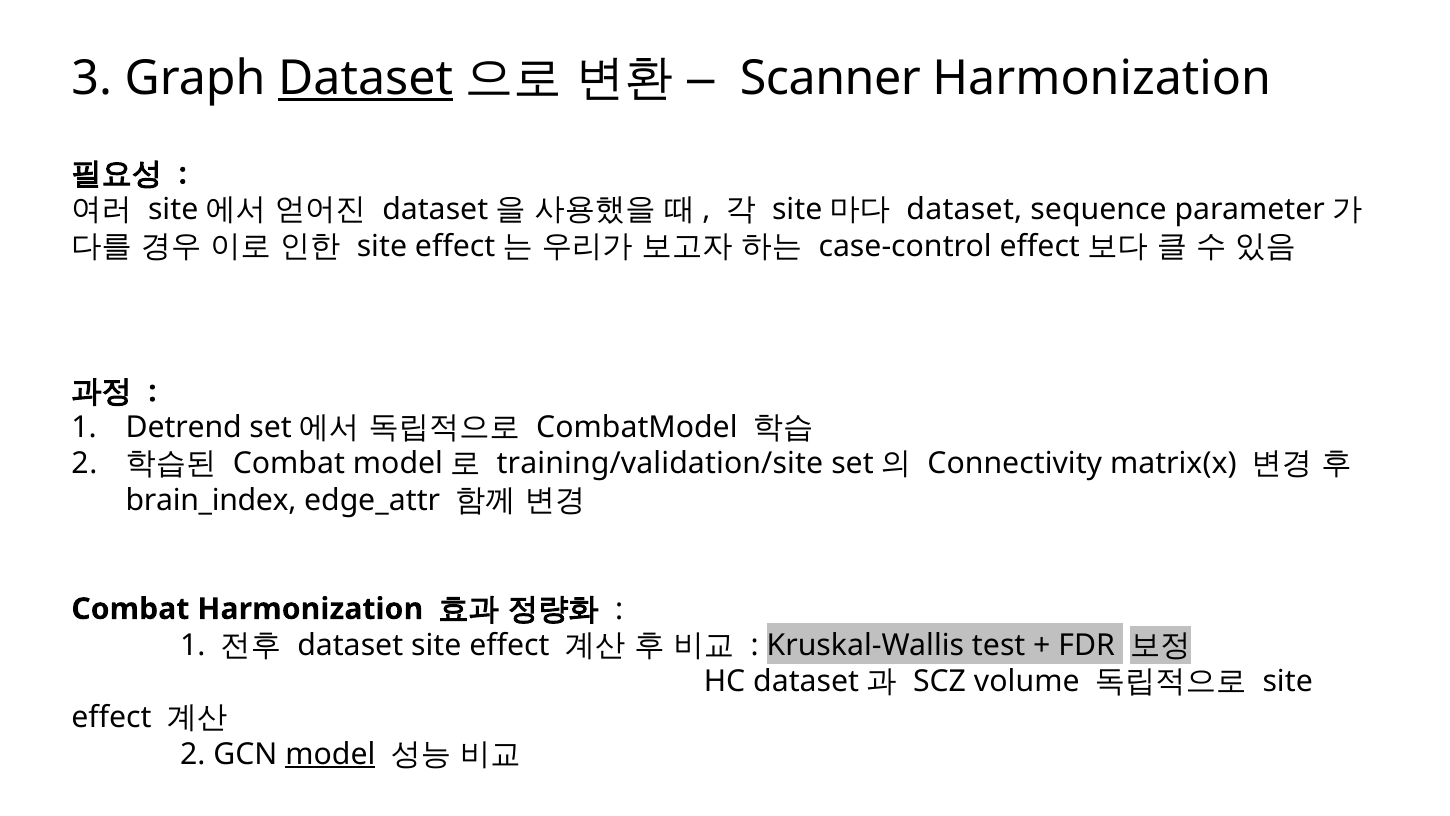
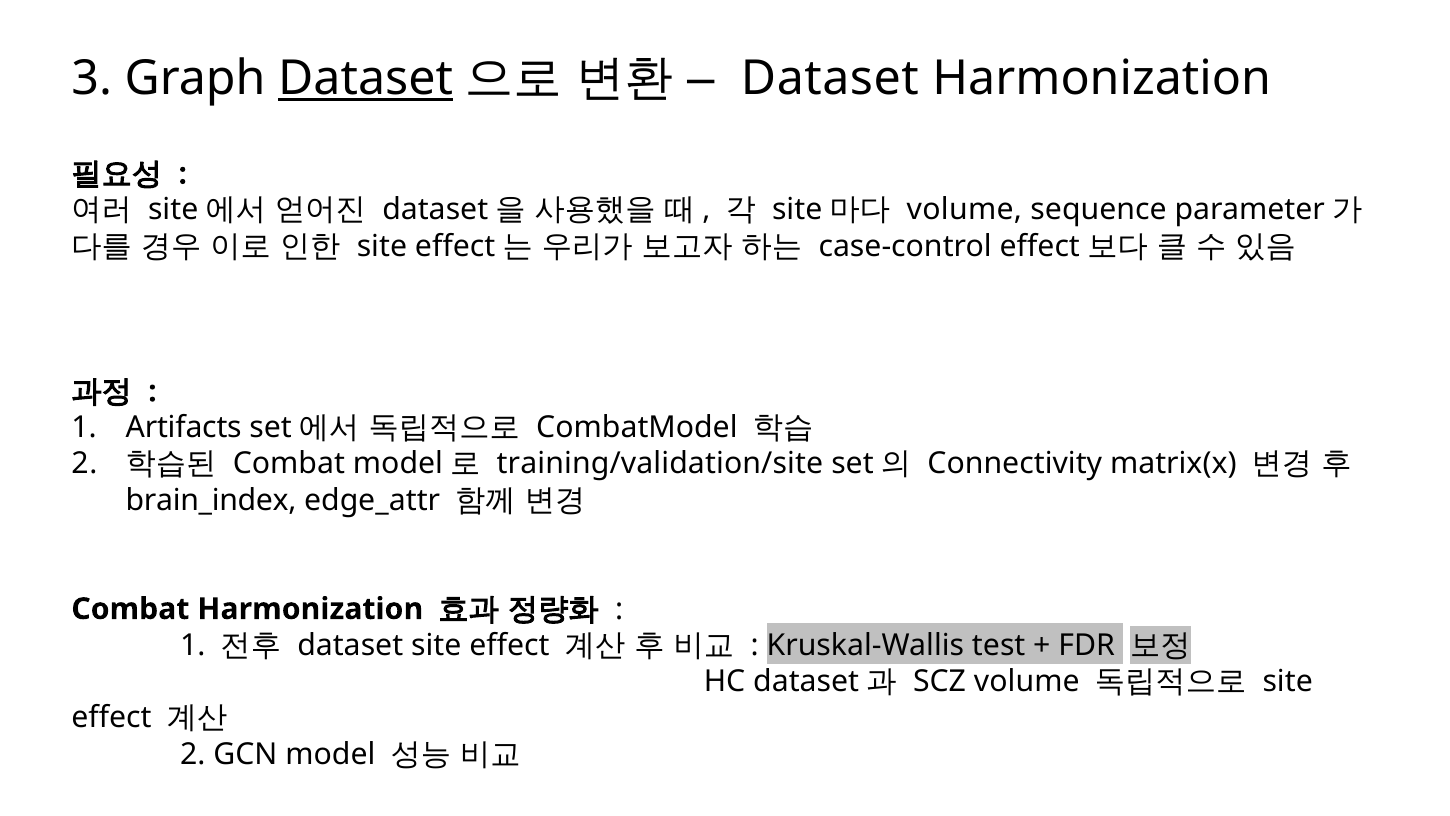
Scanner at (830, 78): Scanner -> Dataset
dataset at (964, 210): dataset -> volume
Detrend: Detrend -> Artifacts
model underline: present -> none
